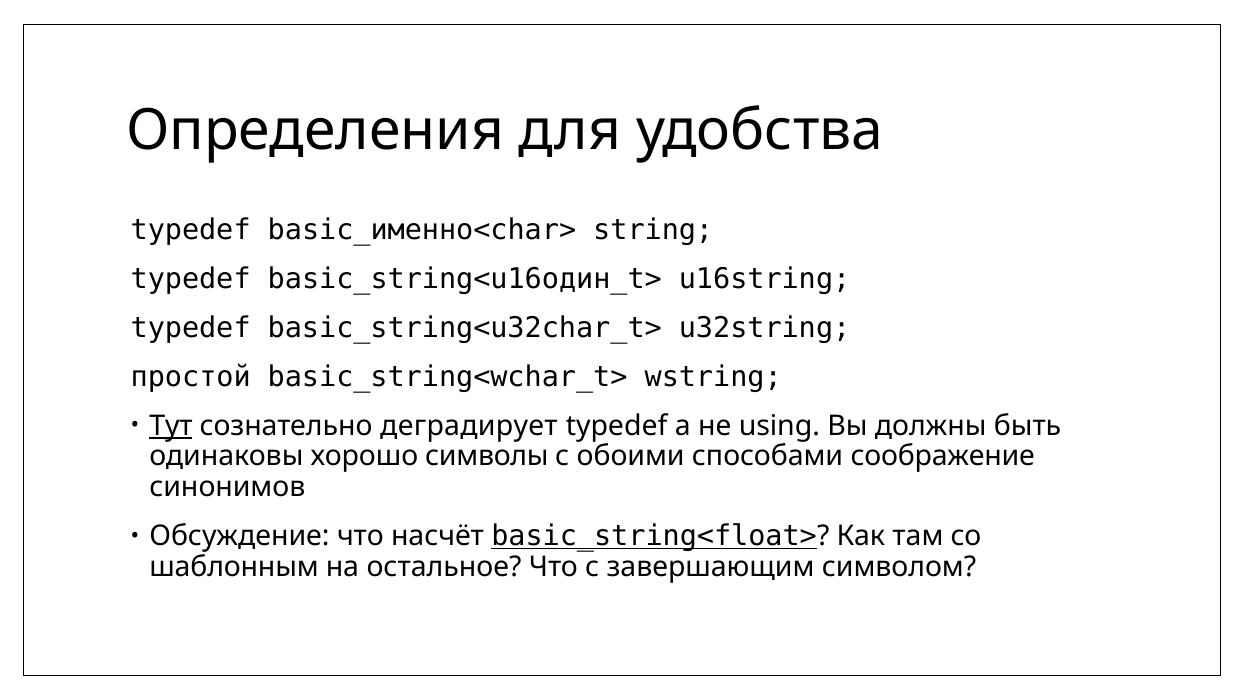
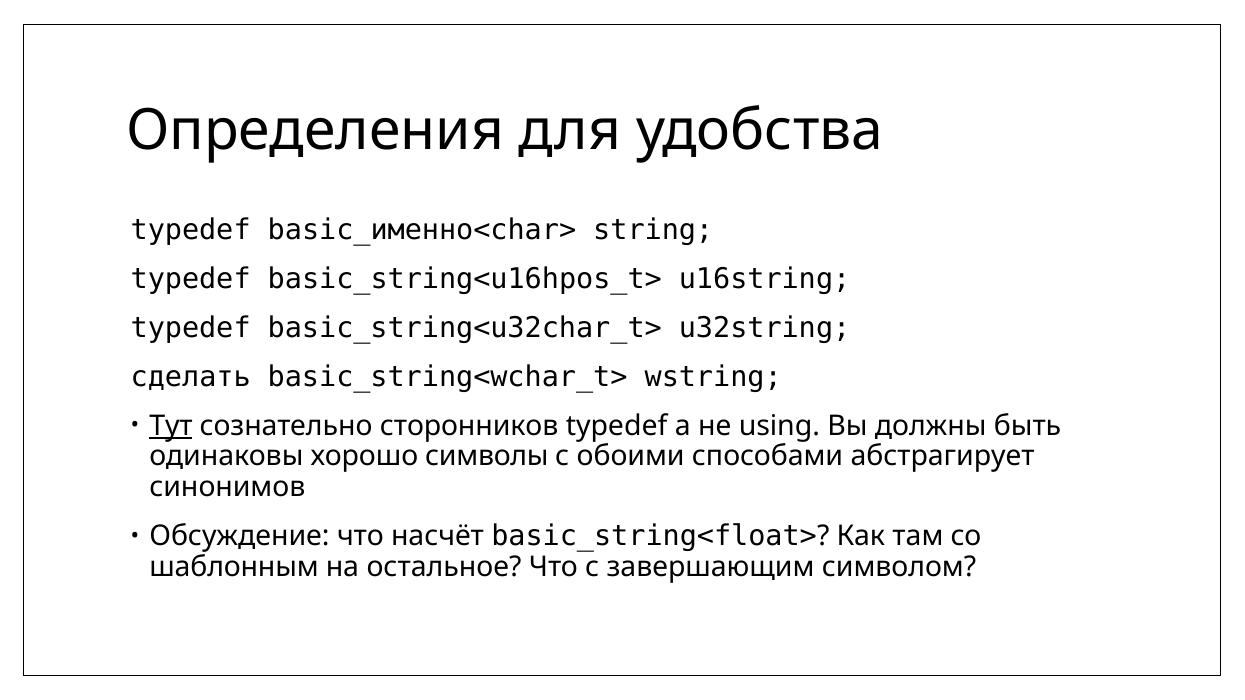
basic_string<u16один_t>: basic_string<u16один_t> -> basic_string<u16hpos_t>
простой: простой -> сделать
деградирует: деградирует -> сторонников
соображение: соображение -> абстрагирует
basic_string<float> underline: present -> none
